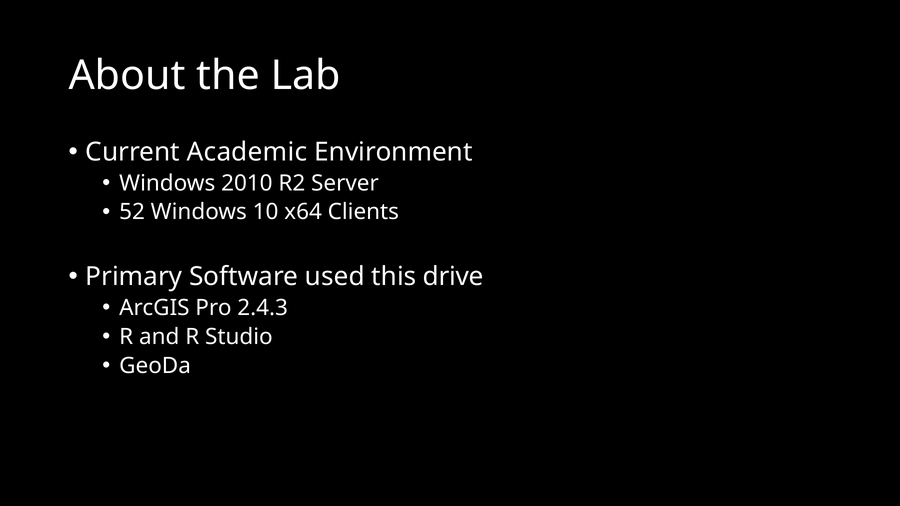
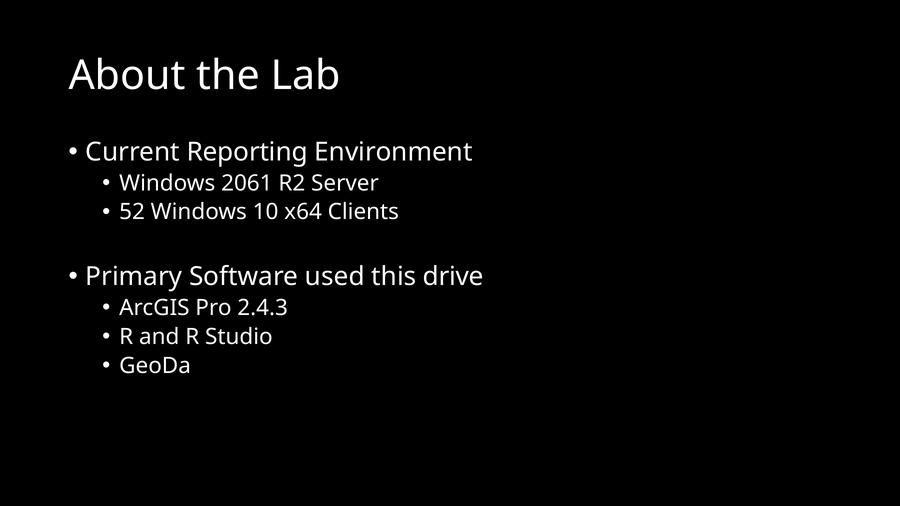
Academic: Academic -> Reporting
2010: 2010 -> 2061
